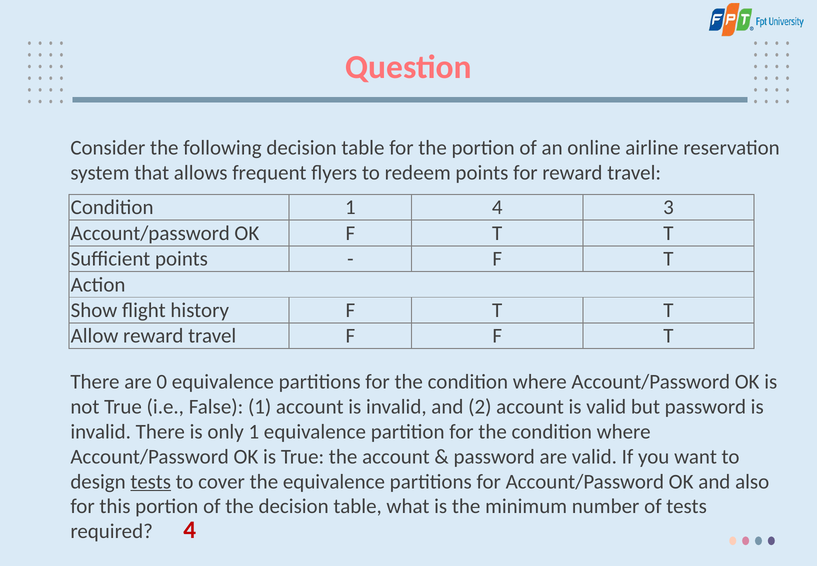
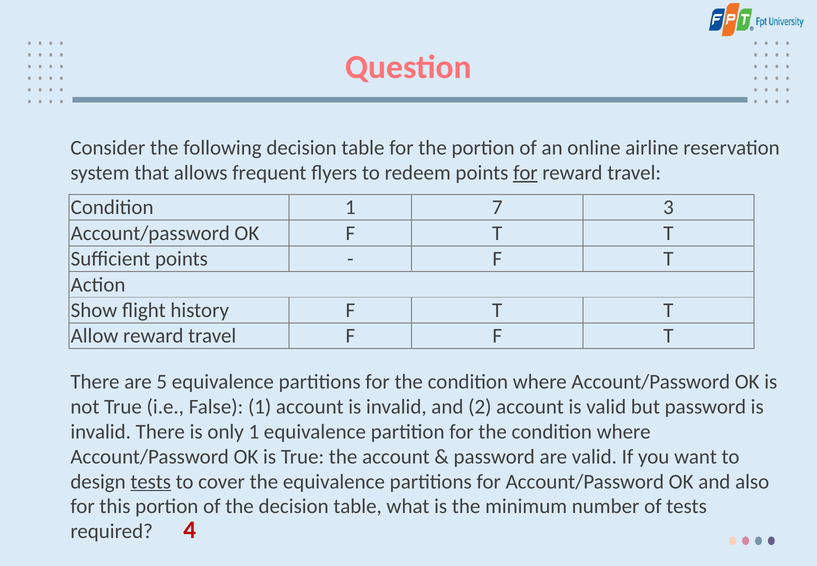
for at (525, 173) underline: none -> present
1 4: 4 -> 7
0: 0 -> 5
